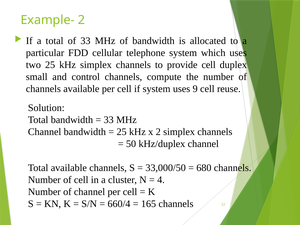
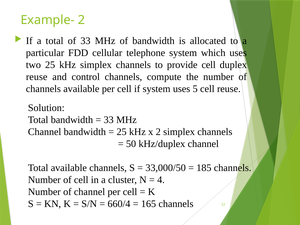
small at (37, 77): small -> reuse
9: 9 -> 5
680: 680 -> 185
